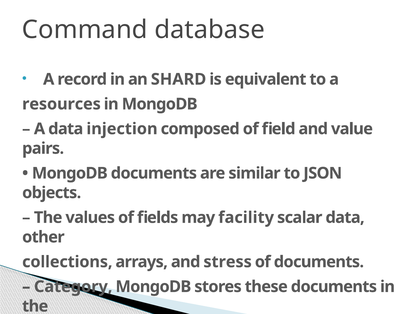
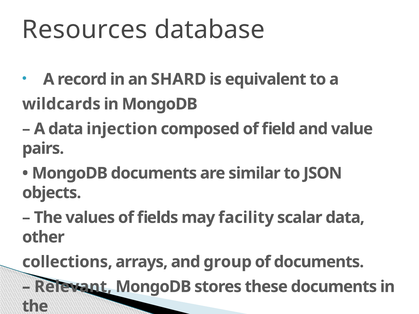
Command: Command -> Resources
resources: resources -> wildcards
stress: stress -> group
Category: Category -> Relevant
